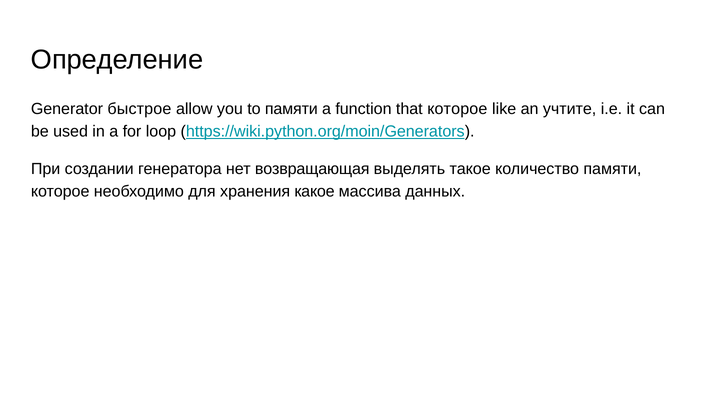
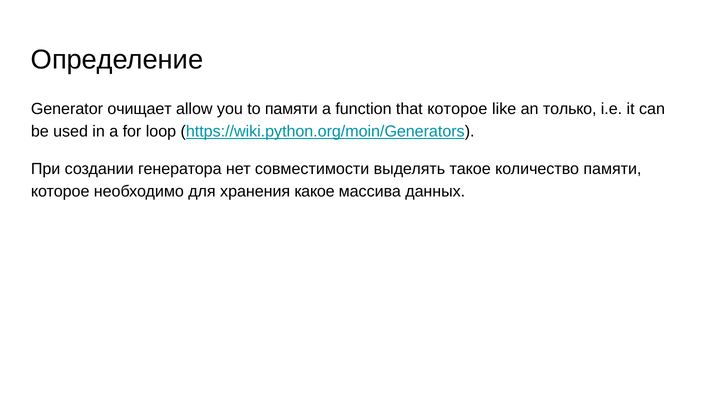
быстрое: быстрое -> очищает
учтите: учтите -> только
возвращающая: возвращающая -> совместимости
